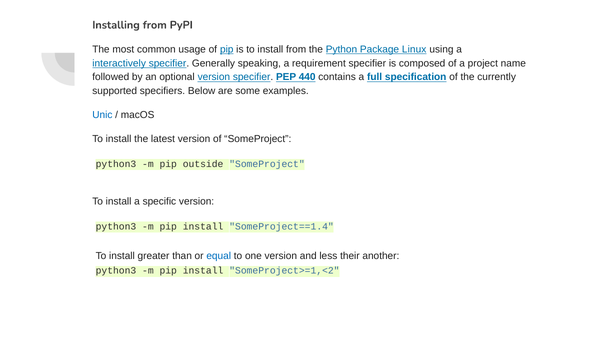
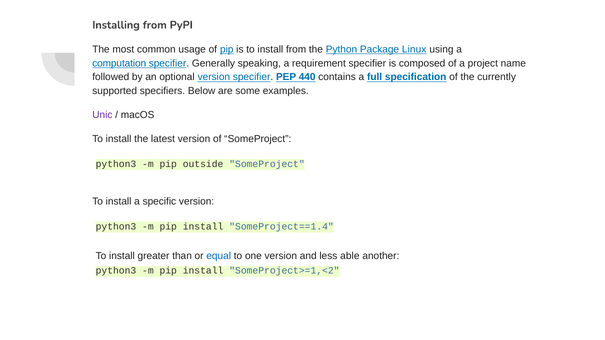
interactively: interactively -> computation
Unic colour: blue -> purple
their: their -> able
